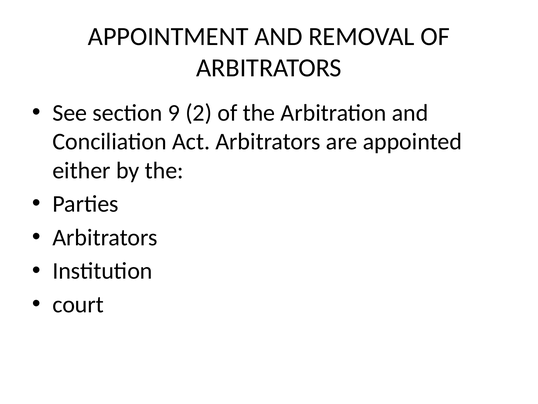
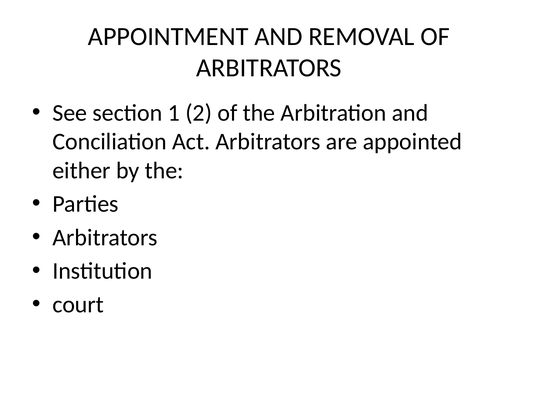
9: 9 -> 1
